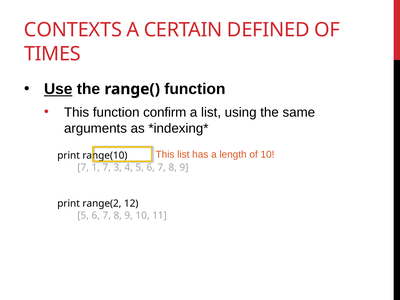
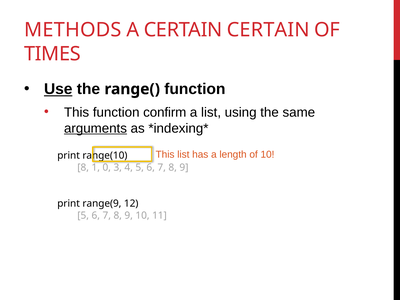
CONTEXTS: CONTEXTS -> METHODS
CERTAIN DEFINED: DEFINED -> CERTAIN
arguments underline: none -> present
7 at (83, 168): 7 -> 8
1 7: 7 -> 0
range(2: range(2 -> range(9
